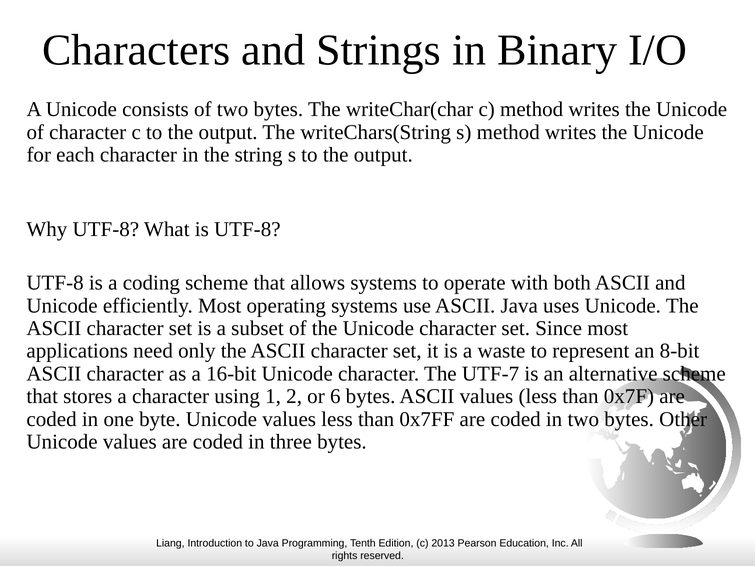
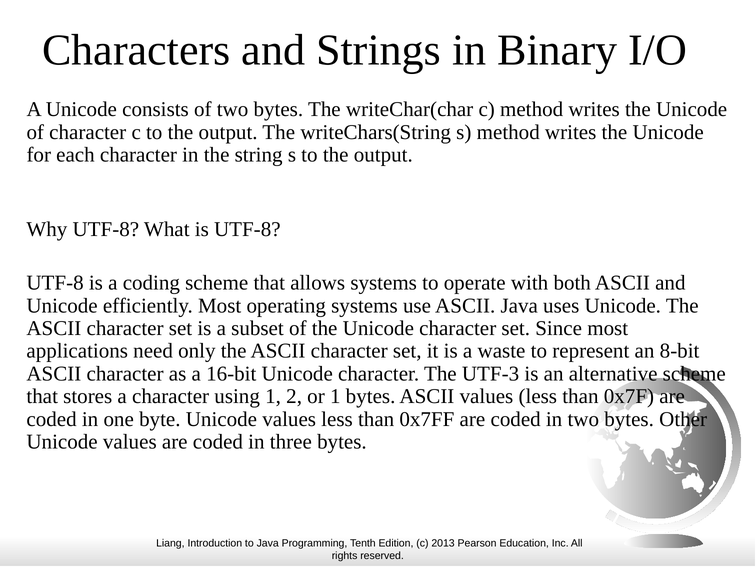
UTF-7: UTF-7 -> UTF-3
or 6: 6 -> 1
